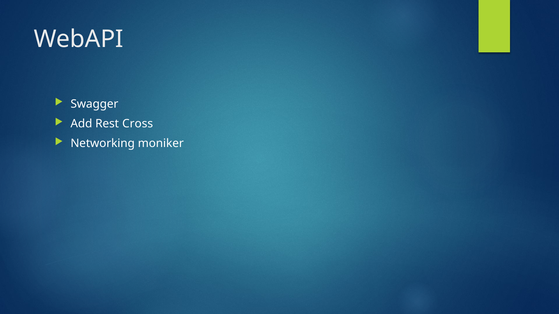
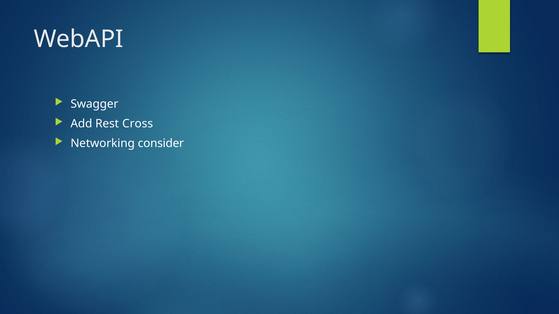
moniker: moniker -> consider
